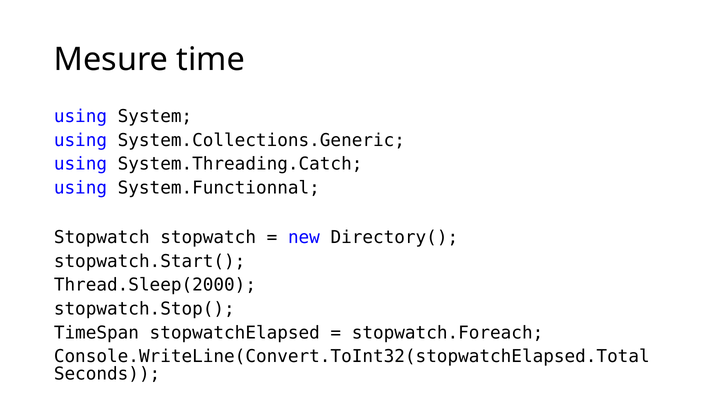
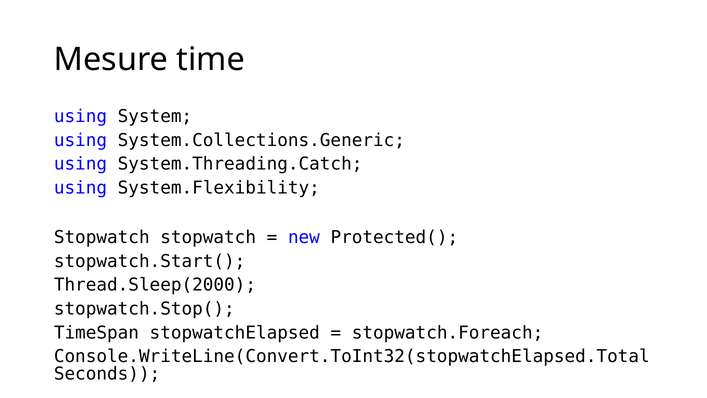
System.Functionnal: System.Functionnal -> System.Flexibility
Directory(: Directory( -> Protected(
